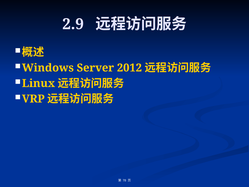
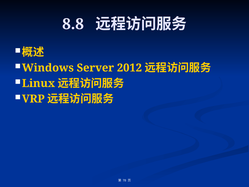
2.9: 2.9 -> 8.8
